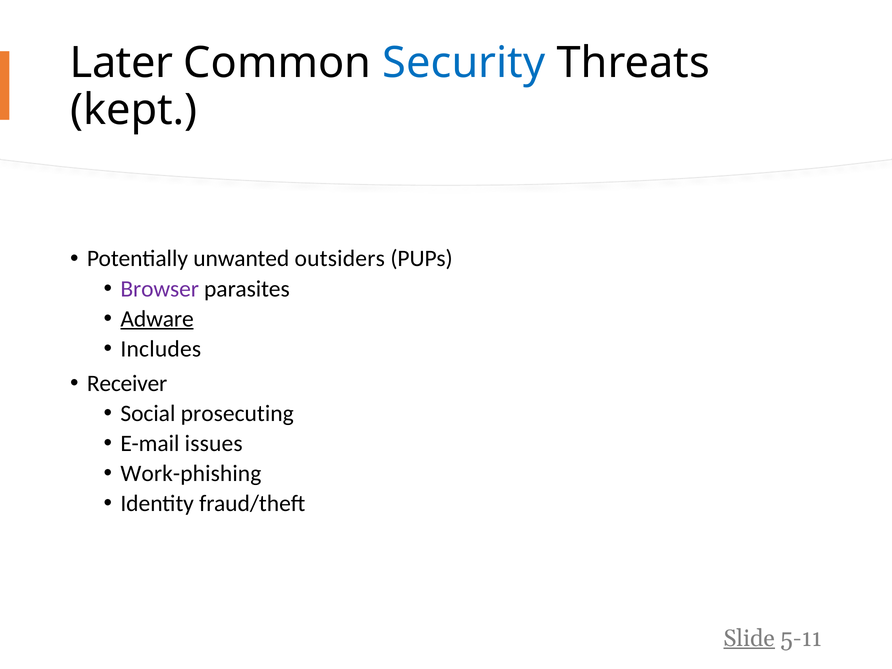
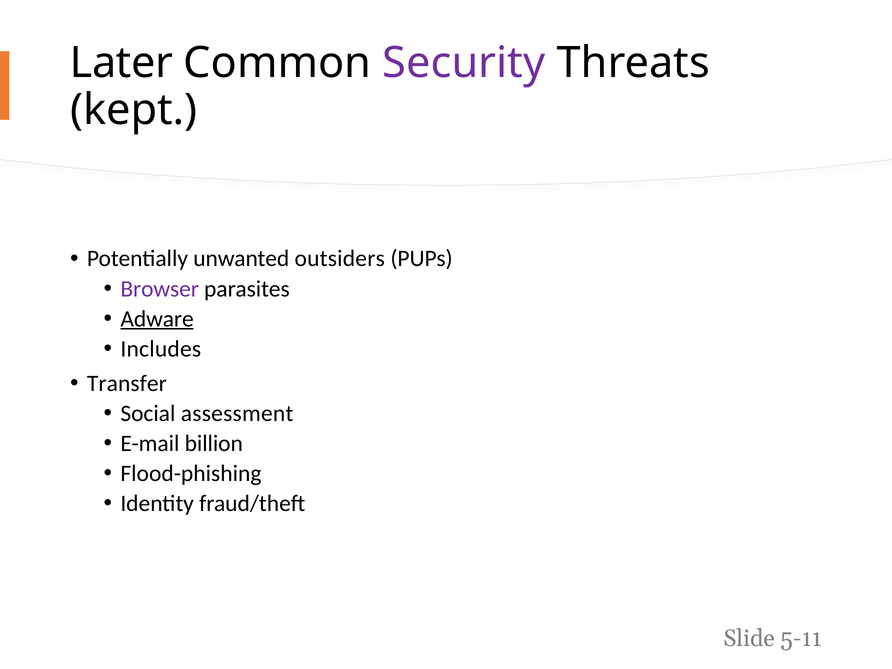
Security colour: blue -> purple
Receiver: Receiver -> Transfer
prosecuting: prosecuting -> assessment
issues: issues -> billion
Work-phishing: Work-phishing -> Flood-phishing
Slide underline: present -> none
